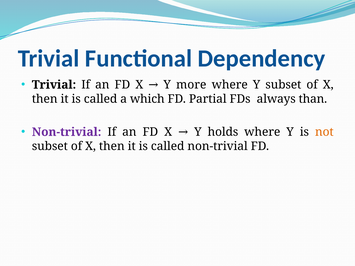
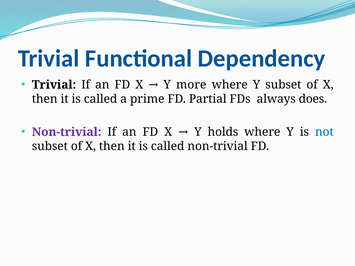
which: which -> prime
than: than -> does
not colour: orange -> blue
